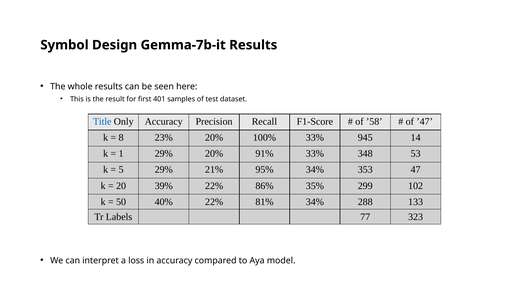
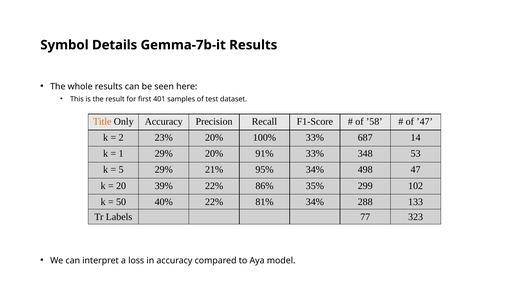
Design: Design -> Details
Title colour: blue -> orange
8: 8 -> 2
945: 945 -> 687
353: 353 -> 498
